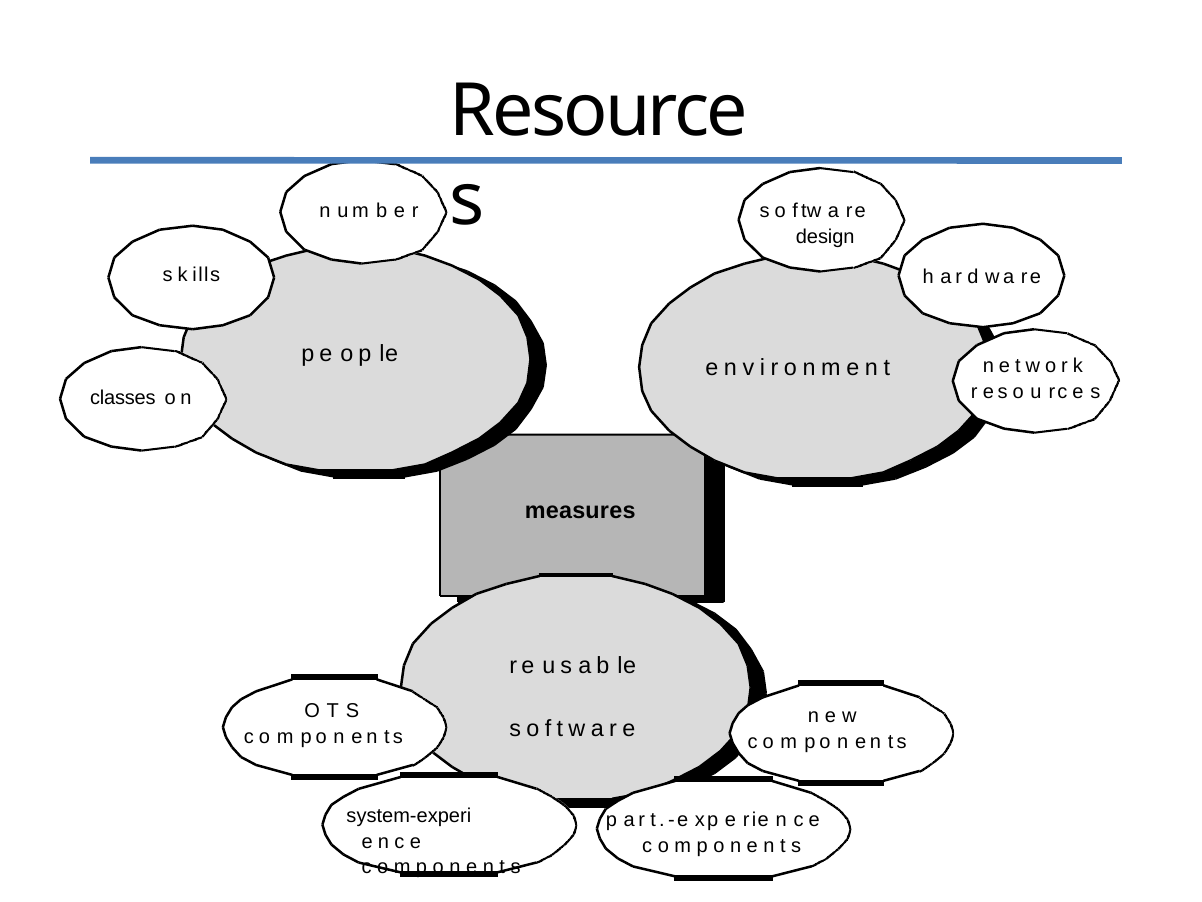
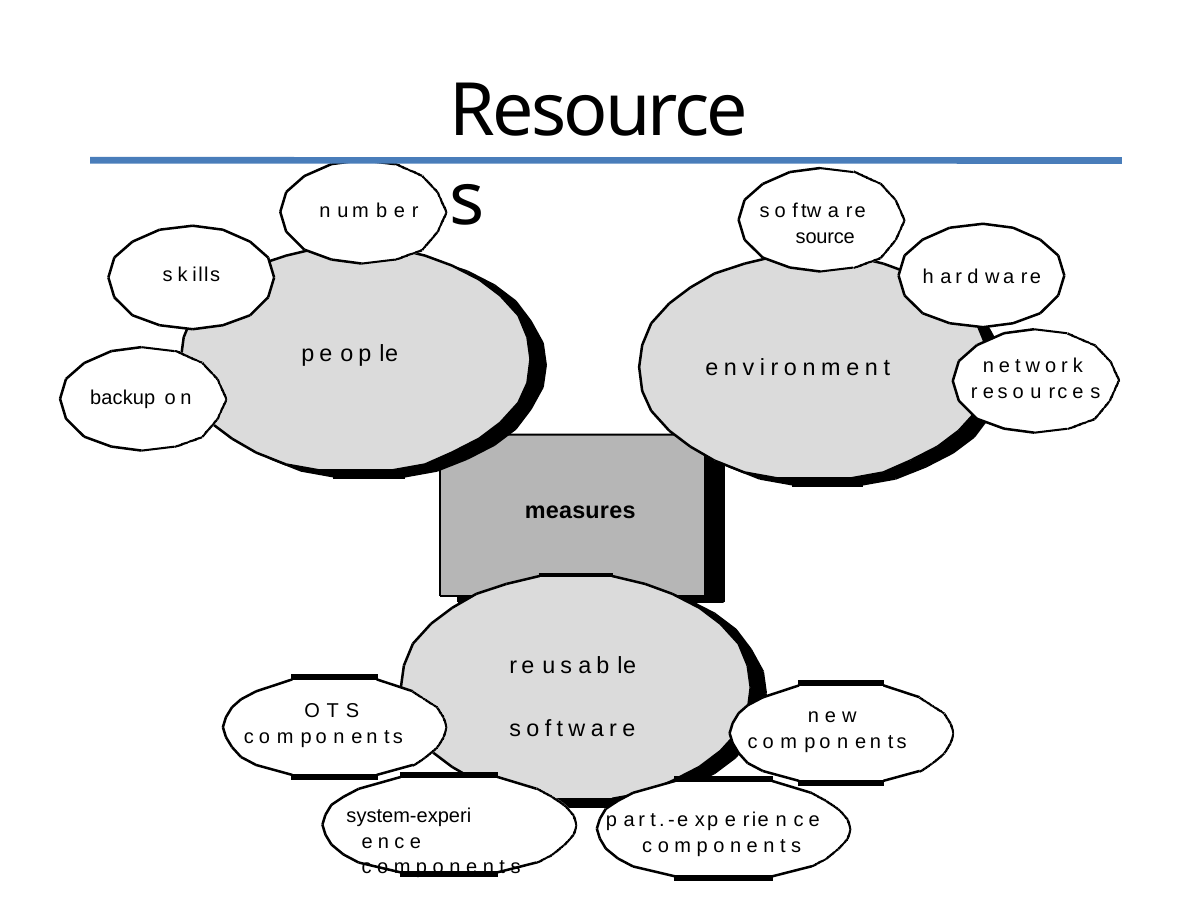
design: design -> source
classes: classes -> backup
